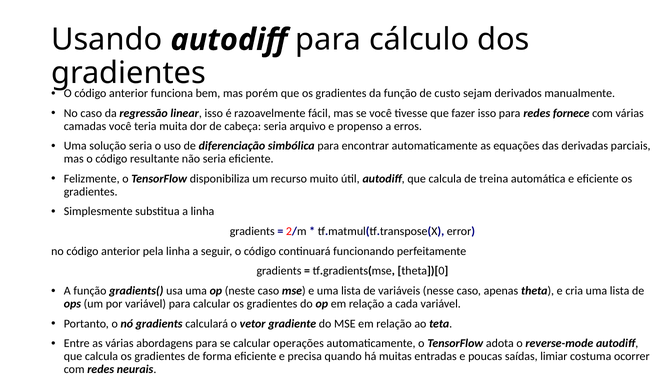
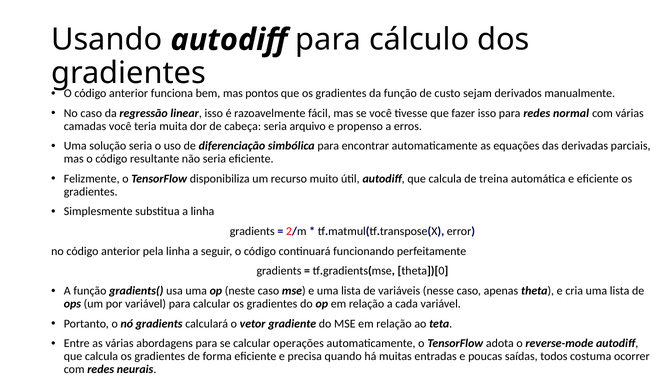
porém: porém -> pontos
fornece: fornece -> normal
limiar: limiar -> todos
